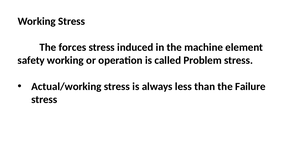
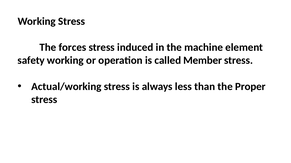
Problem: Problem -> Member
Failure: Failure -> Proper
